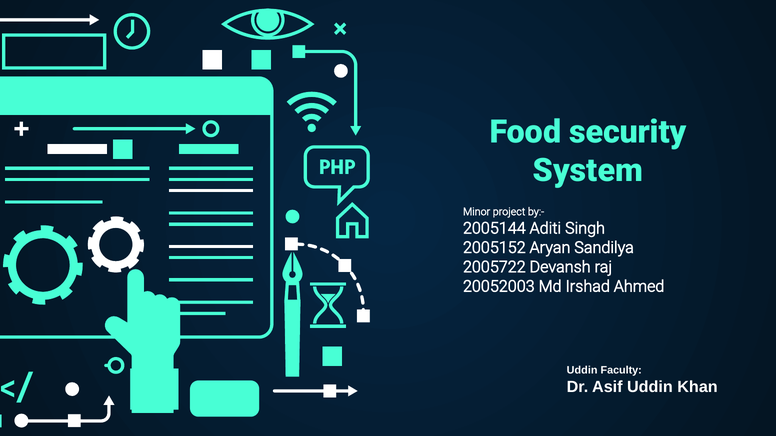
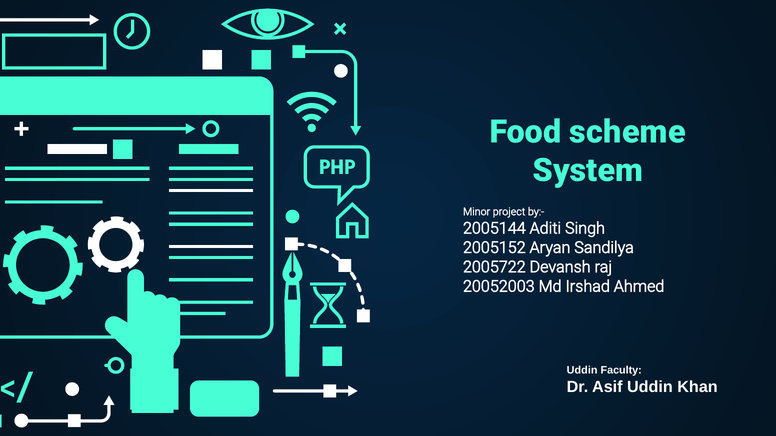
security: security -> scheme
